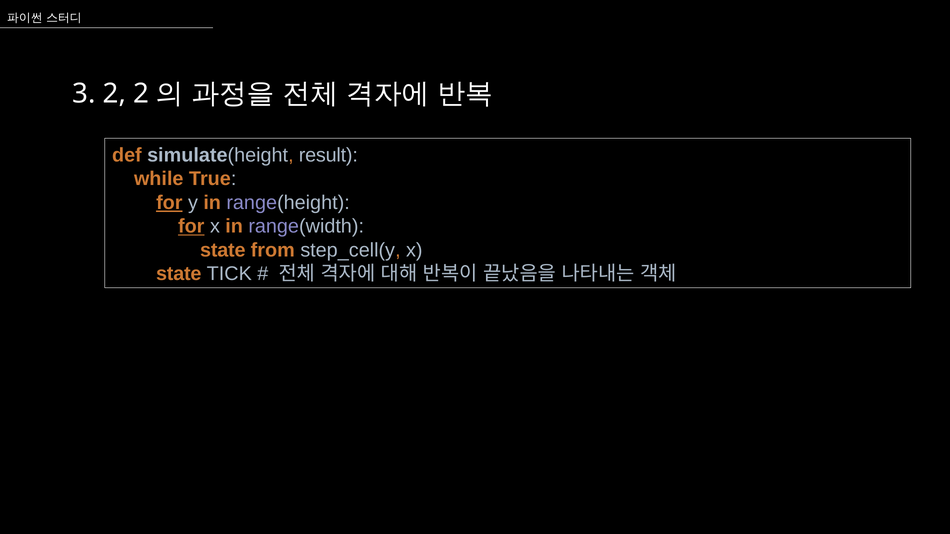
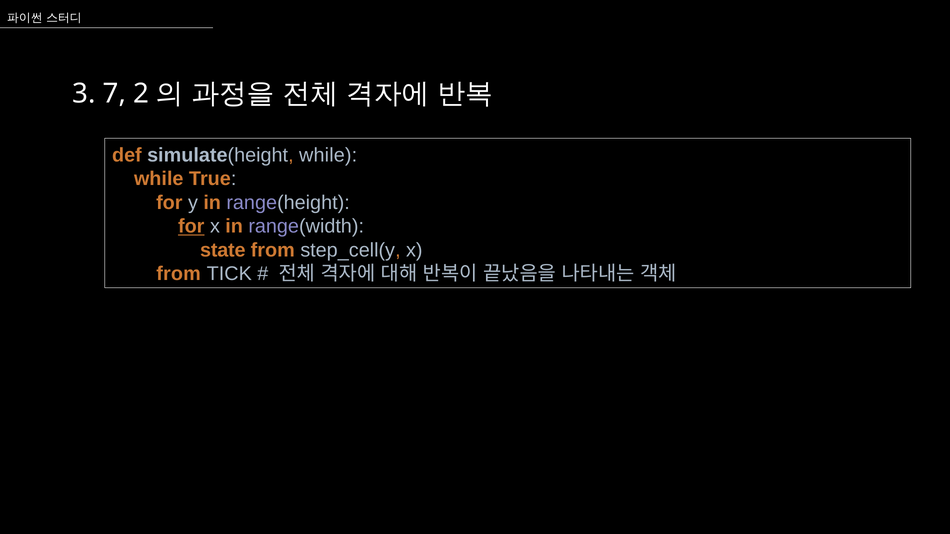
3 2: 2 -> 7
simulate(height result: result -> while
for at (169, 203) underline: present -> none
state at (179, 274): state -> from
